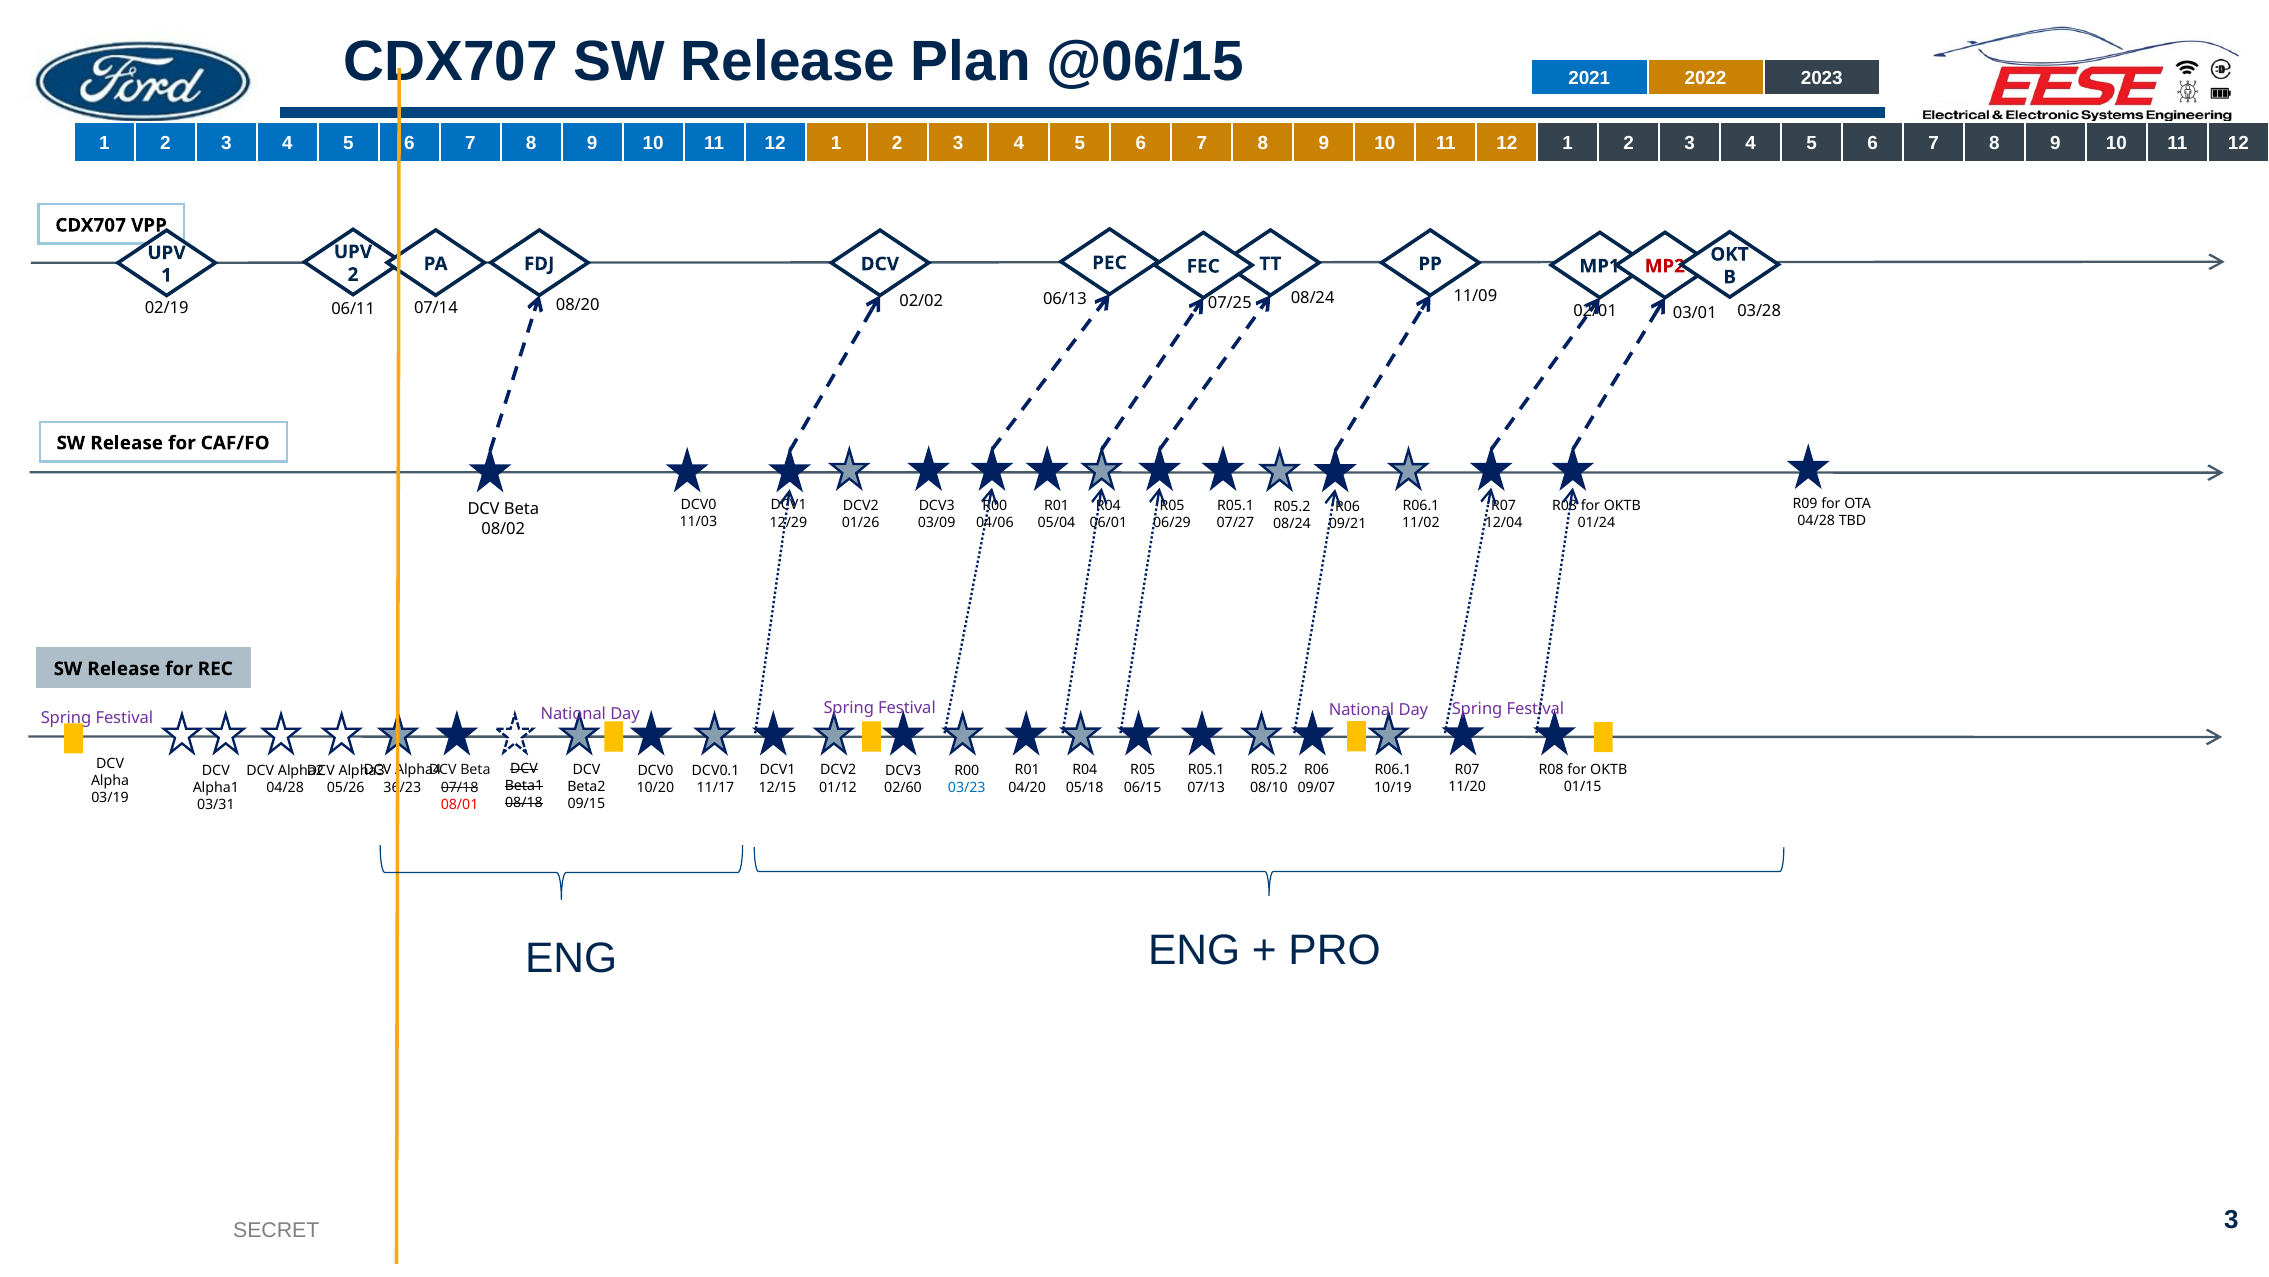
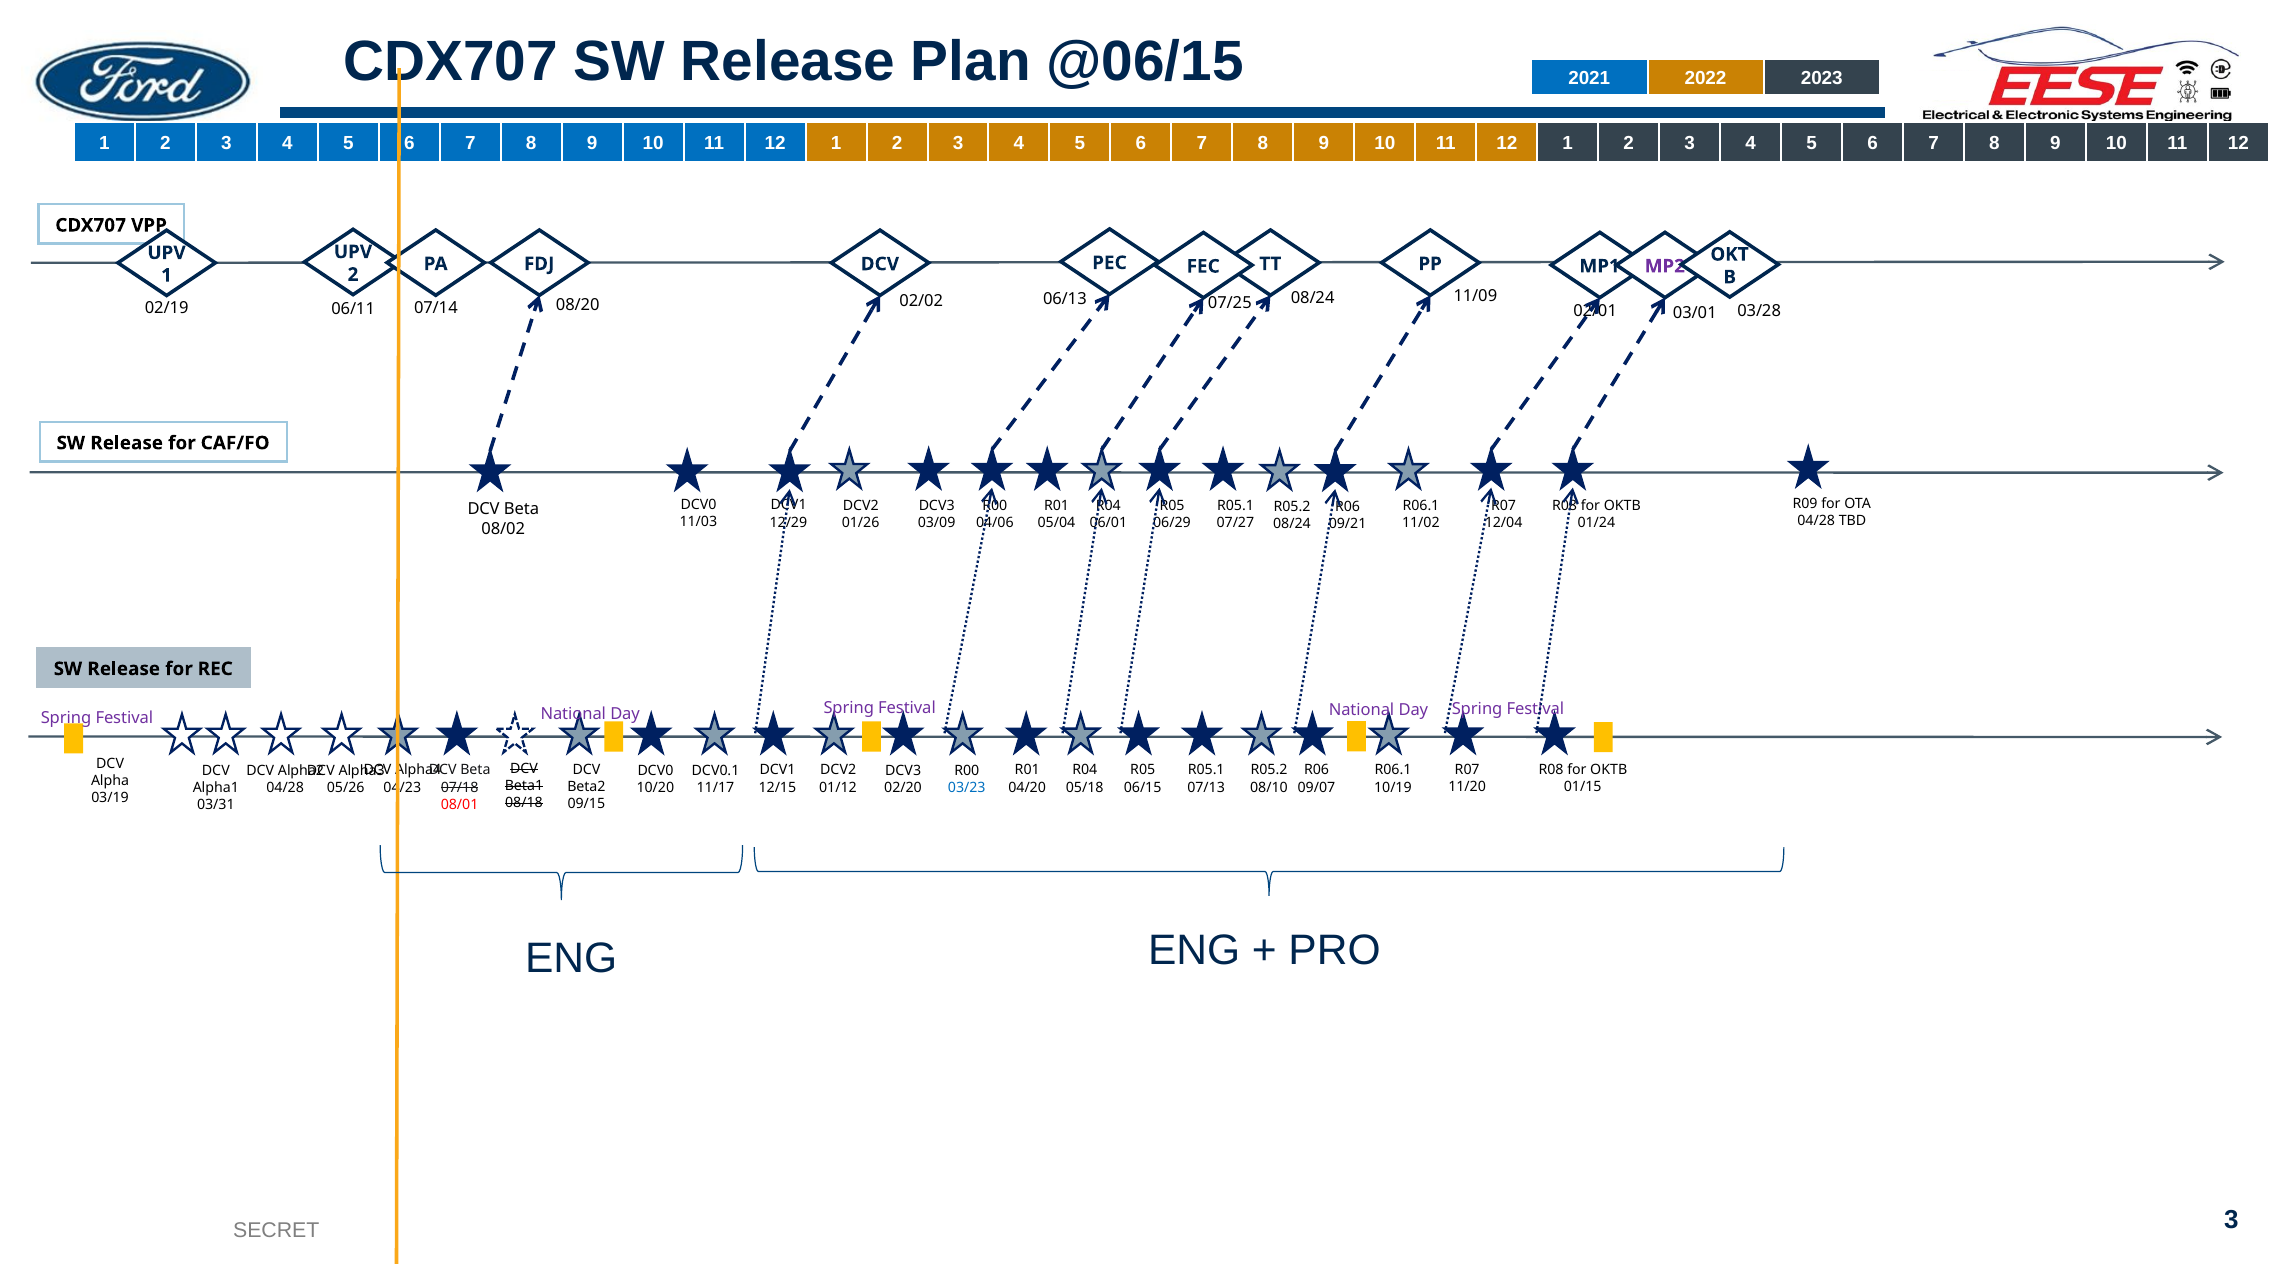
MP2 colour: red -> purple
36/23: 36/23 -> 04/23
02/60: 02/60 -> 02/20
